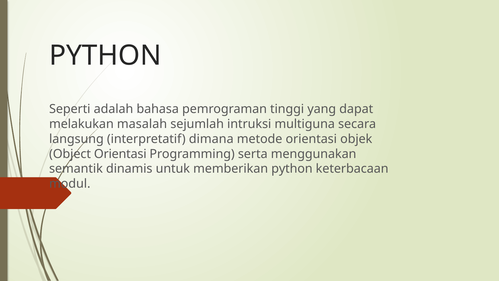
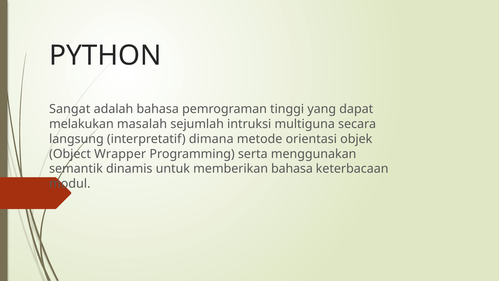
Seperti: Seperti -> Sangat
Object Orientasi: Orientasi -> Wrapper
memberikan python: python -> bahasa
